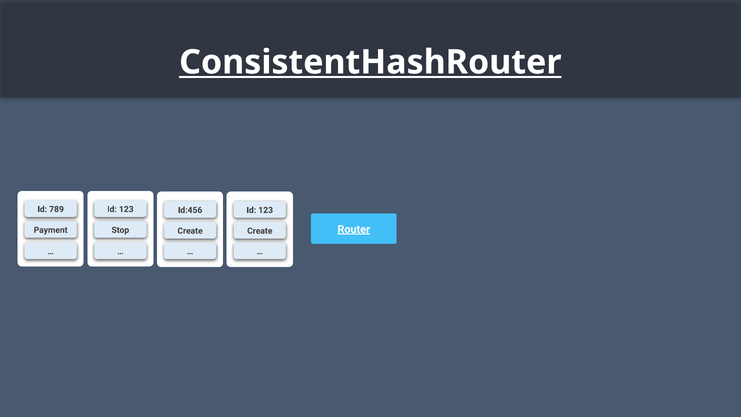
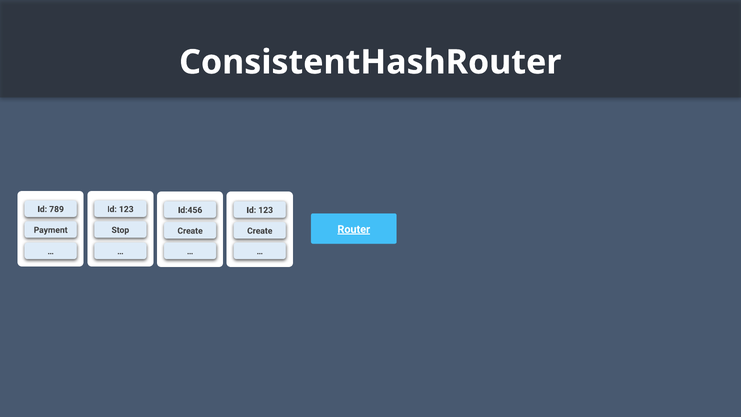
ConsistentHashRouter underline: present -> none
